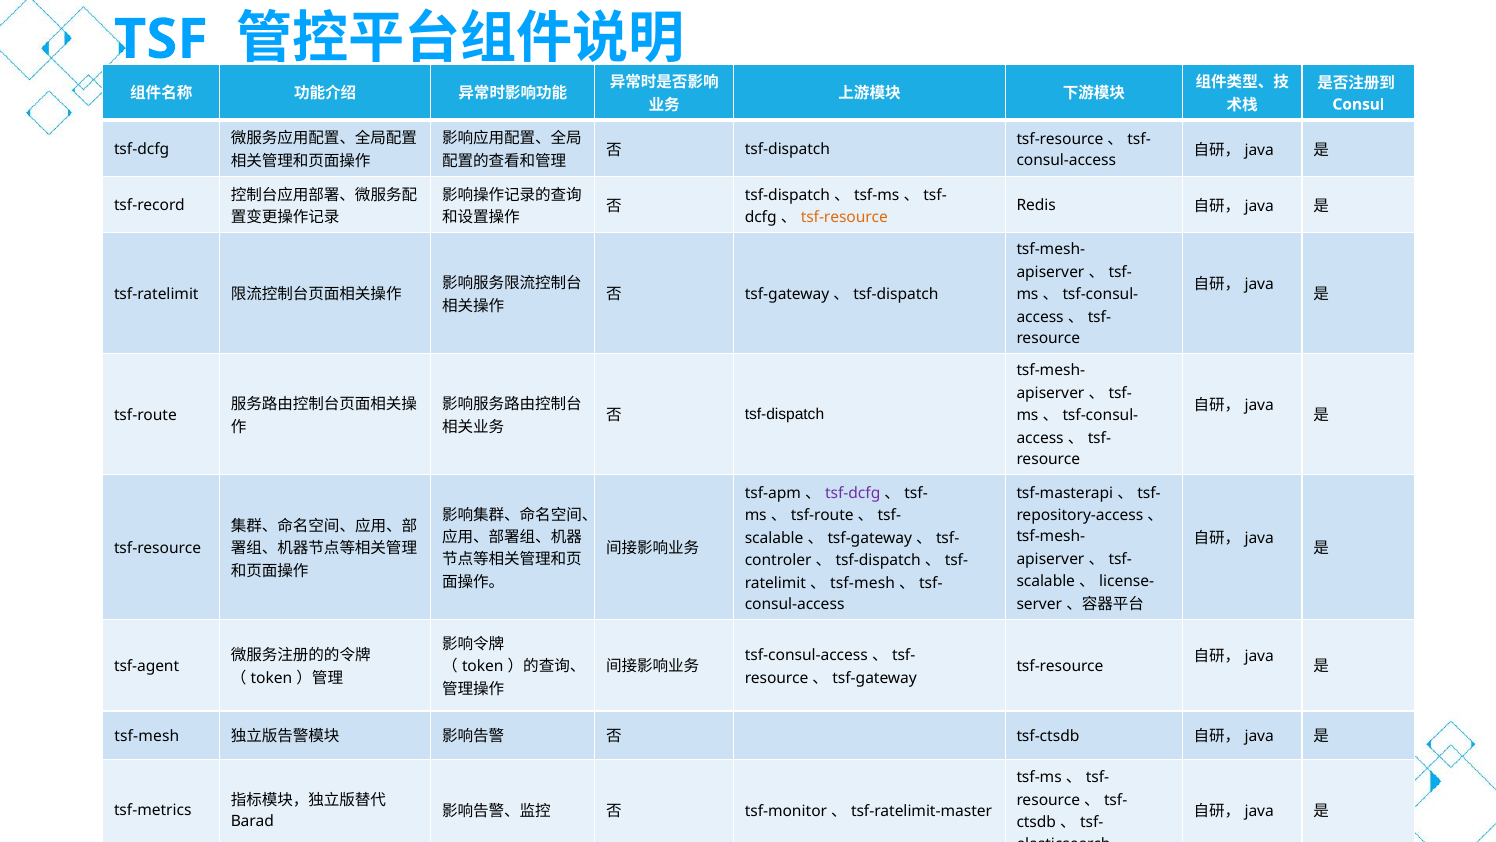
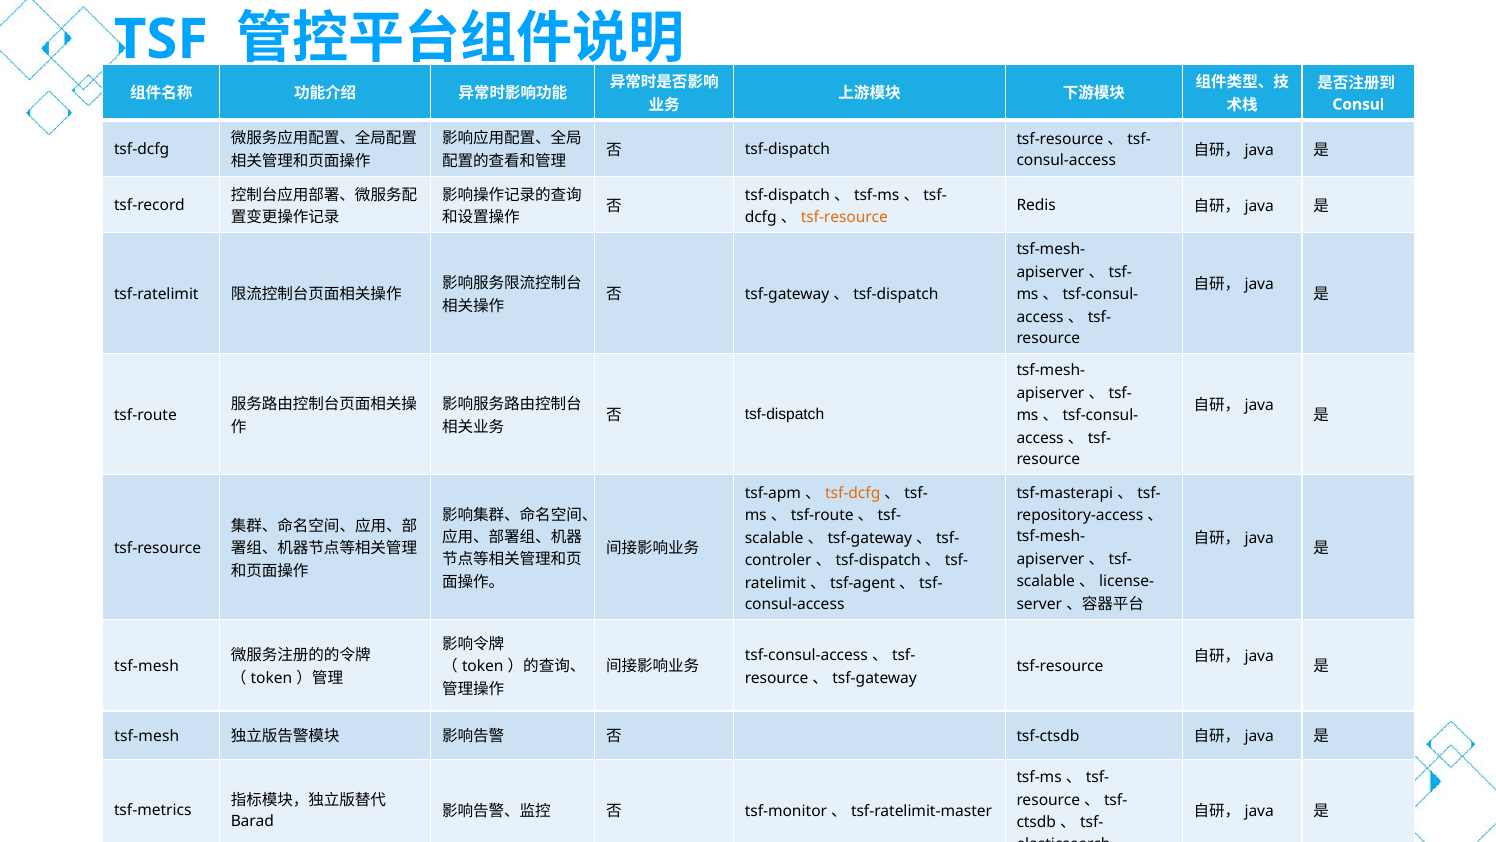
tsf-dcfg at (853, 493) colour: purple -> orange
tsf-mesh at (863, 583): tsf-mesh -> tsf-agent
tsf-agent at (147, 666): tsf-agent -> tsf-mesh
